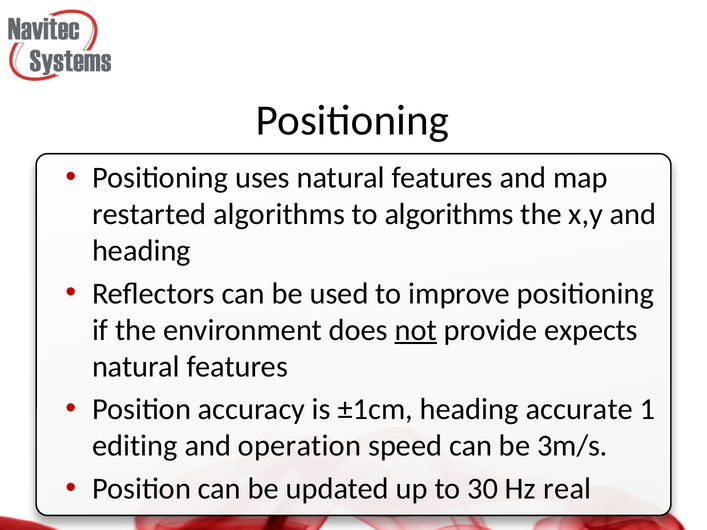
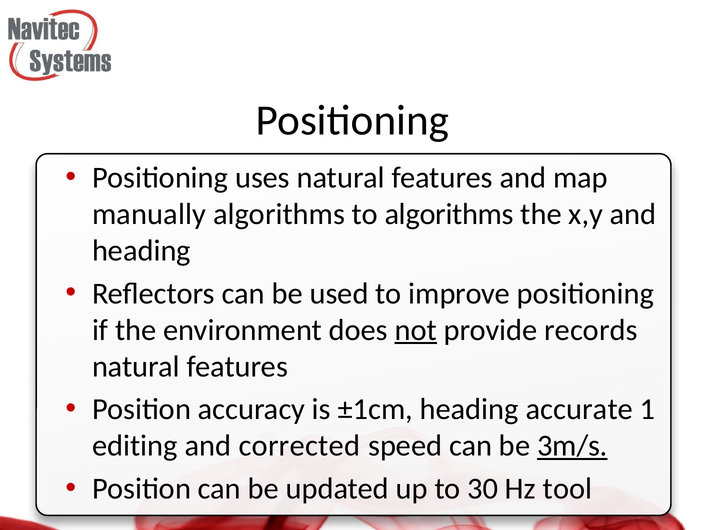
restarted: restarted -> manually
expects: expects -> records
operation: operation -> corrected
3m/s underline: none -> present
real: real -> tool
